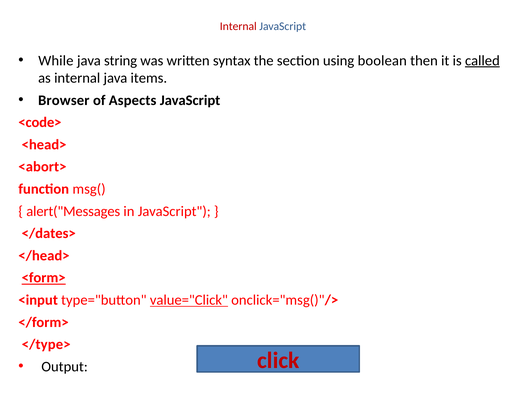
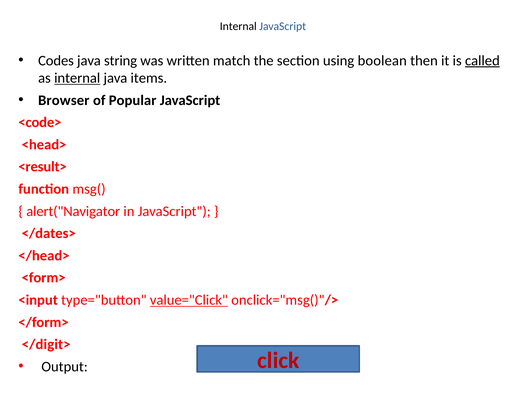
Internal at (238, 26) colour: red -> black
While: While -> Codes
syntax: syntax -> match
internal at (77, 78) underline: none -> present
Aspects: Aspects -> Popular
<abort>: <abort> -> <result>
alert("Messages: alert("Messages -> alert("Navigator
<form> underline: present -> none
</type>: </type> -> </digit>
